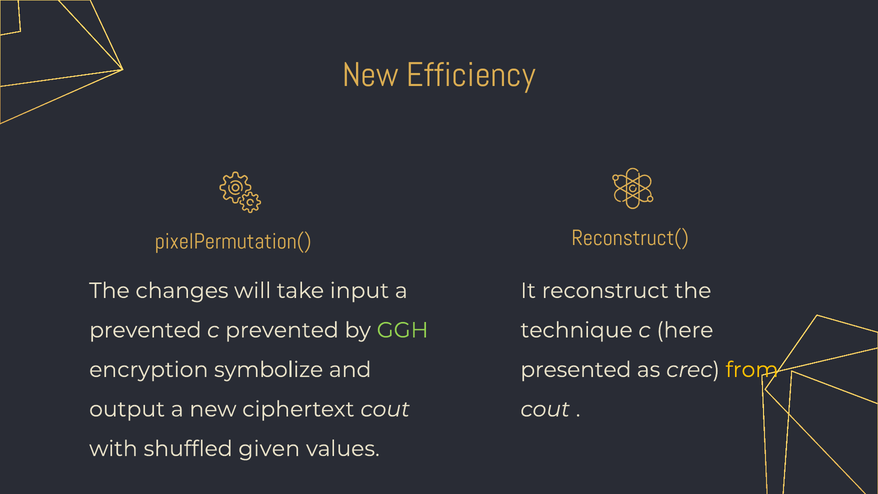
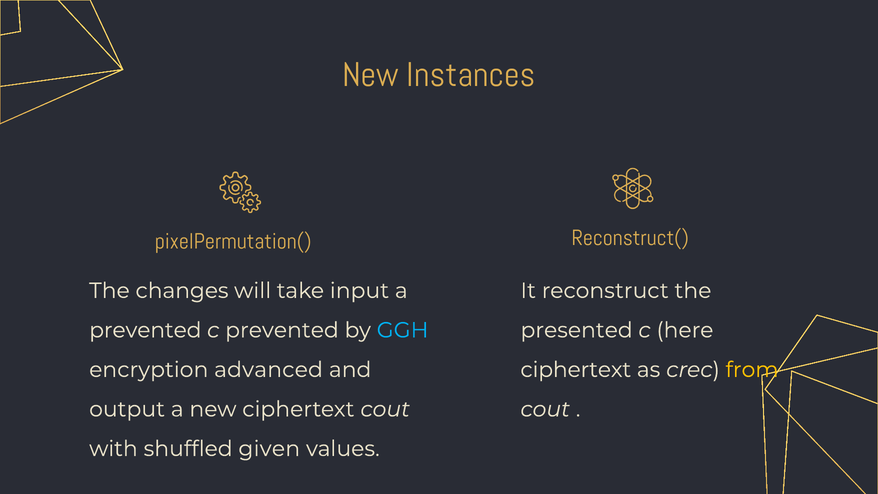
Efficiency: Efficiency -> Instances
GGH colour: light green -> light blue
technique: technique -> presented
symbolize: symbolize -> advanced
presented at (576, 370): presented -> ciphertext
